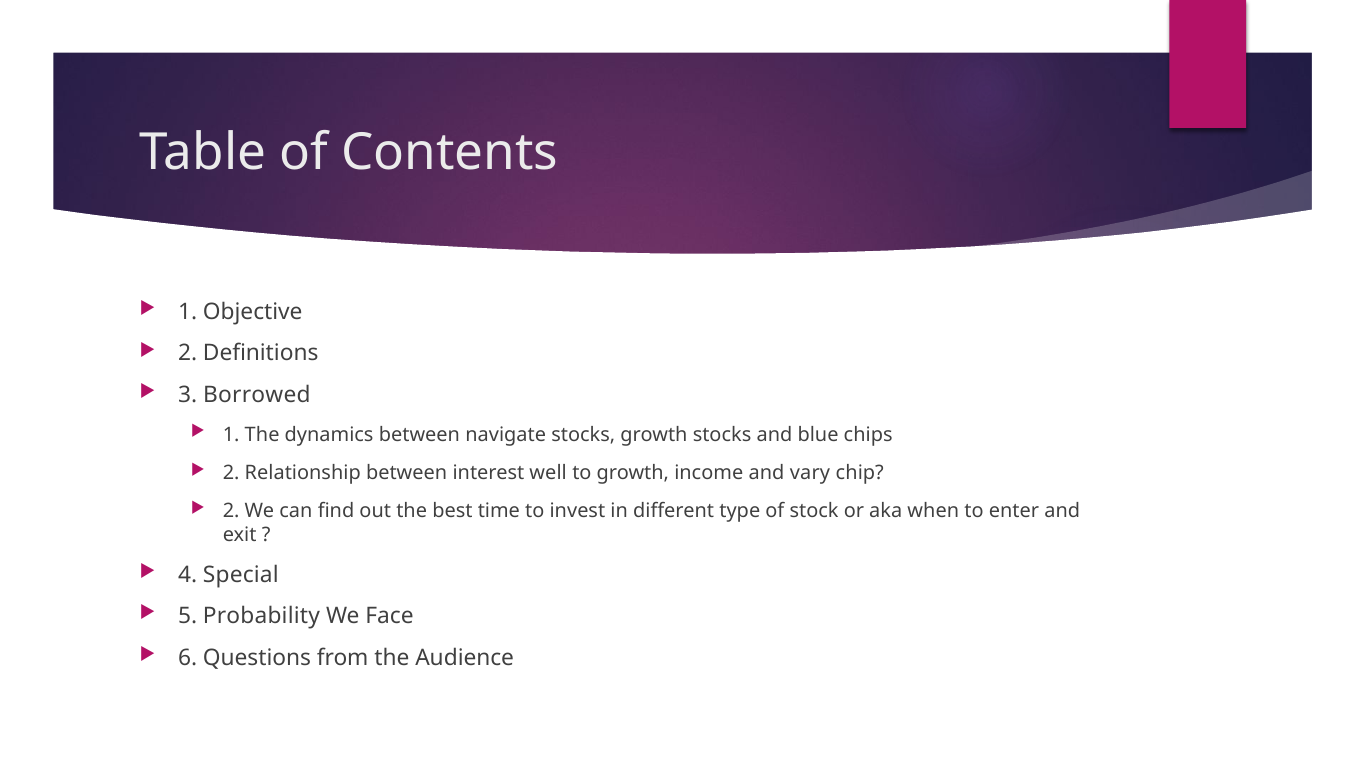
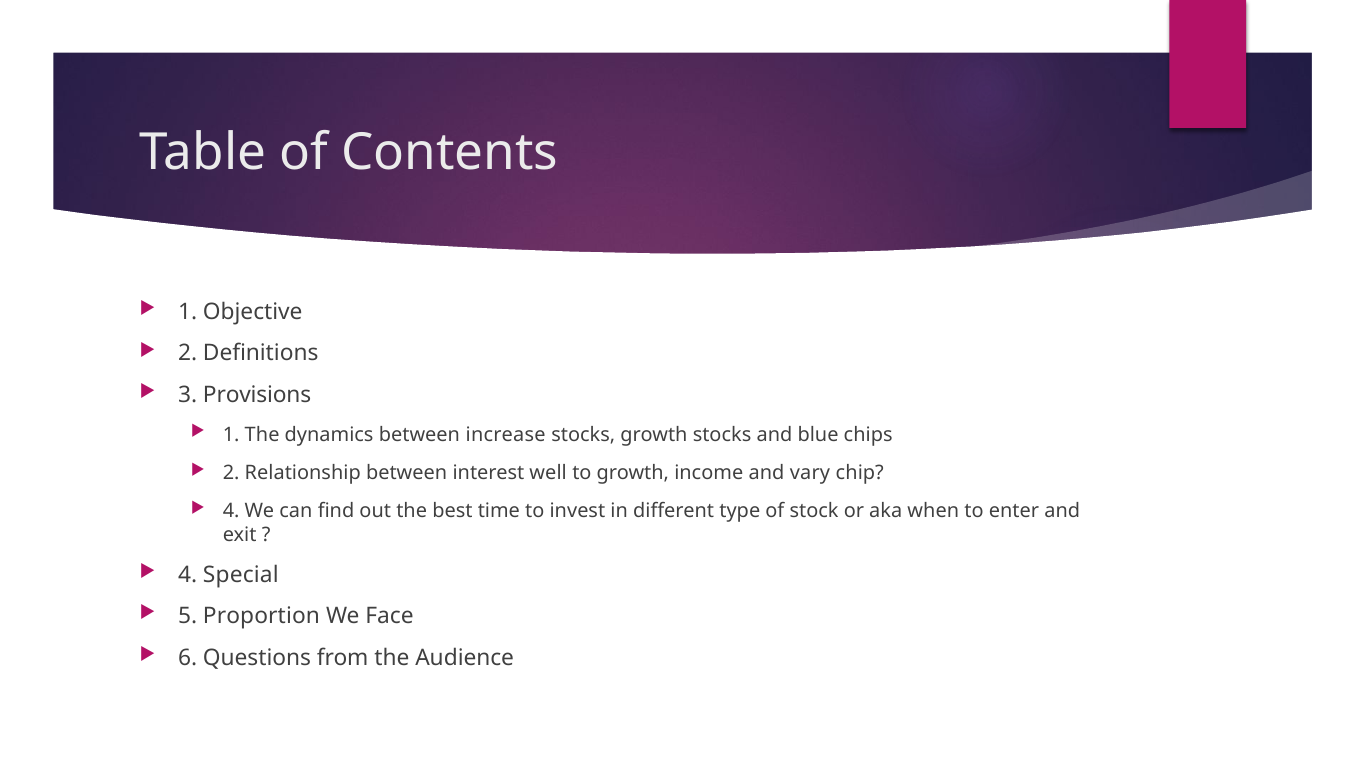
Borrowed: Borrowed -> Provisions
navigate: navigate -> increase
2 at (231, 511): 2 -> 4
Probability: Probability -> Proportion
